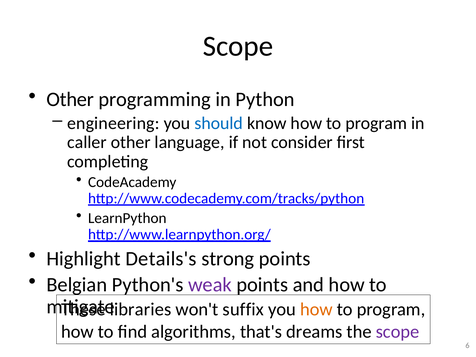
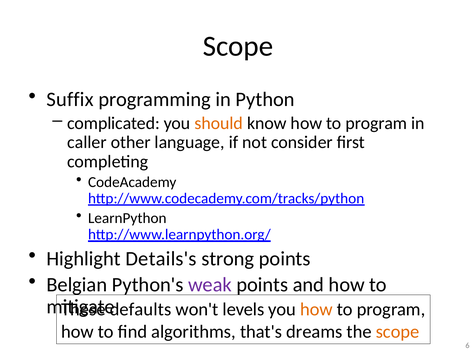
Other at (70, 99): Other -> Suffix
engineering: engineering -> complicated
should colour: blue -> orange
libraries: libraries -> defaults
suffix: suffix -> levels
scope at (398, 332) colour: purple -> orange
